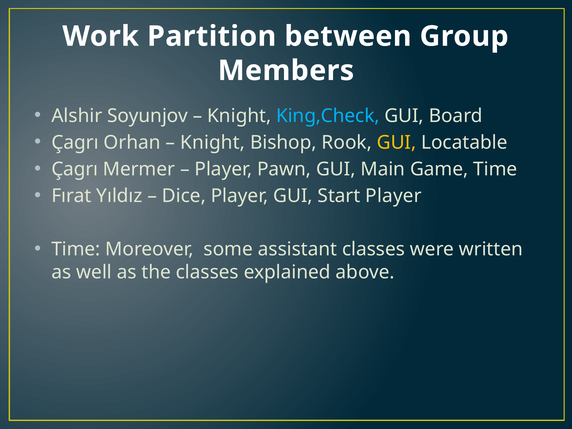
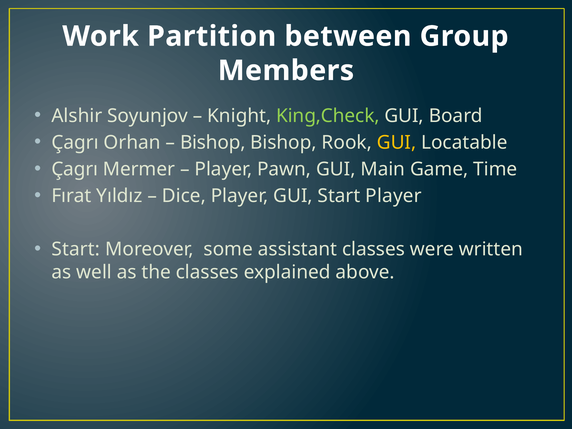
King,Check colour: light blue -> light green
Knight at (213, 142): Knight -> Bishop
Time at (76, 249): Time -> Start
